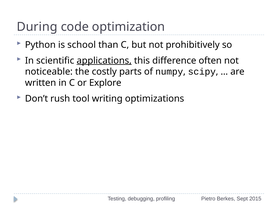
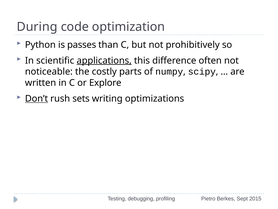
school: school -> passes
Don’t underline: none -> present
tool: tool -> sets
